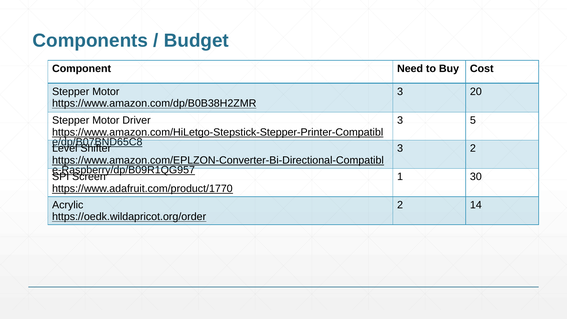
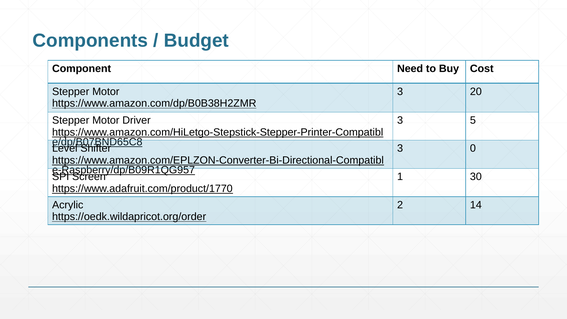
3 2: 2 -> 0
